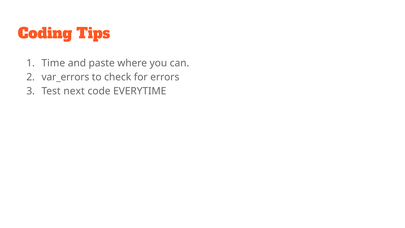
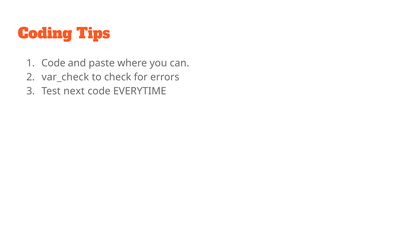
Time at (53, 63): Time -> Code
var_errors: var_errors -> var_check
